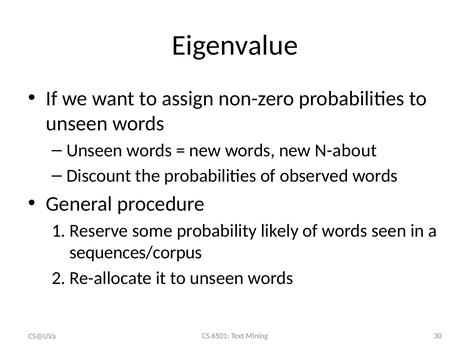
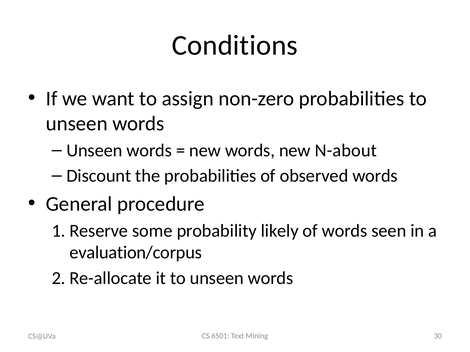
Eigenvalue: Eigenvalue -> Conditions
sequences/corpus: sequences/corpus -> evaluation/corpus
